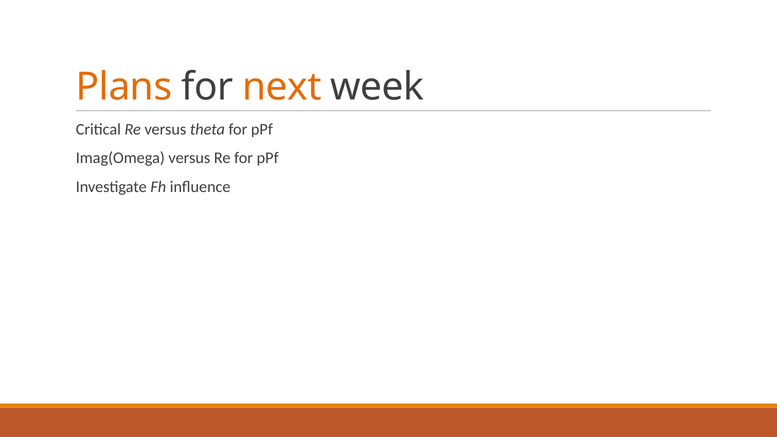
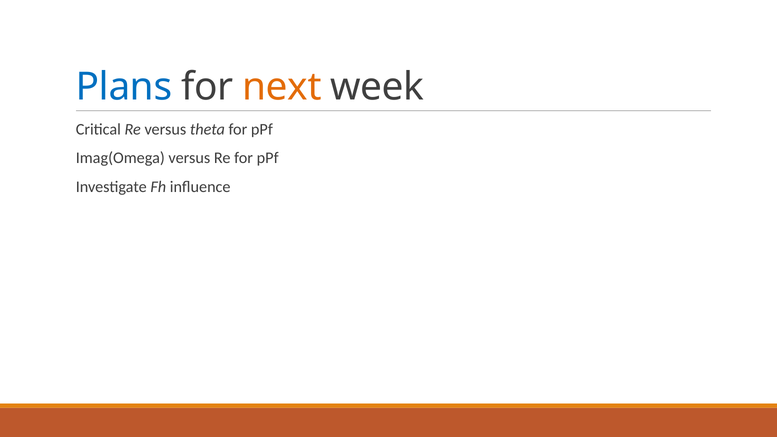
Plans colour: orange -> blue
